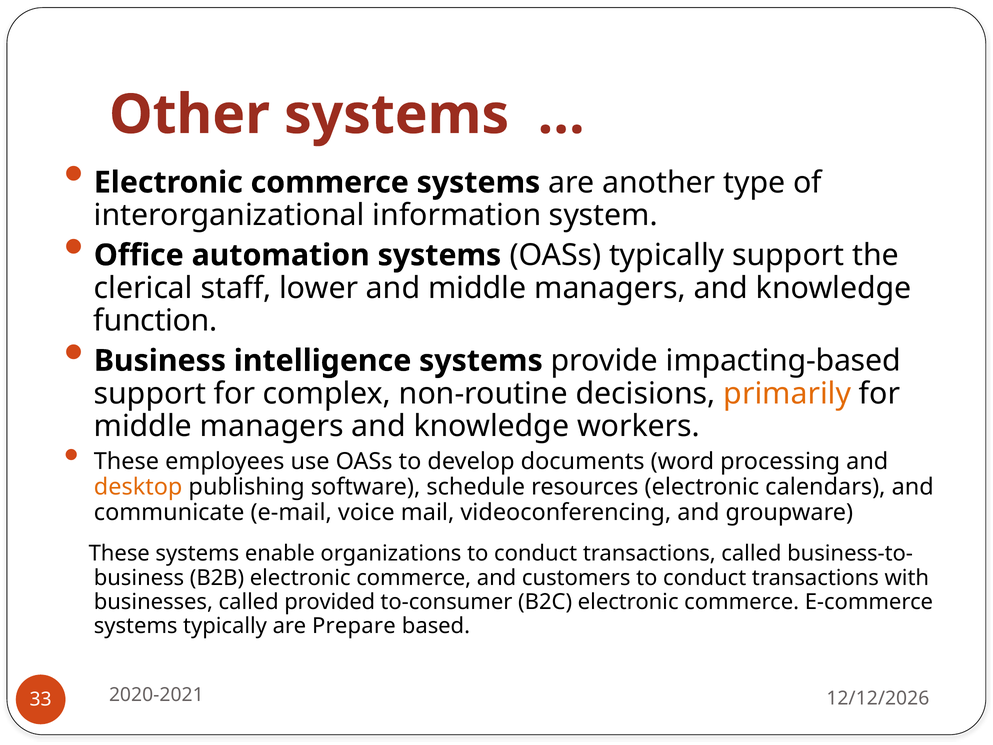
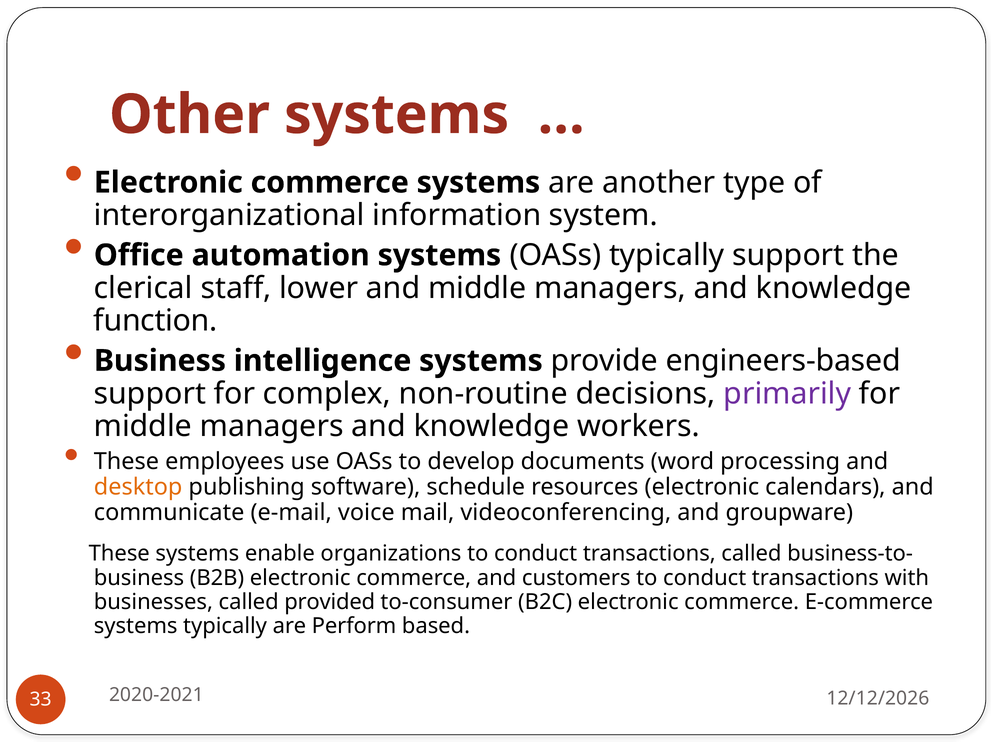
impacting-based: impacting-based -> engineers-based
primarily colour: orange -> purple
Prepare: Prepare -> Perform
